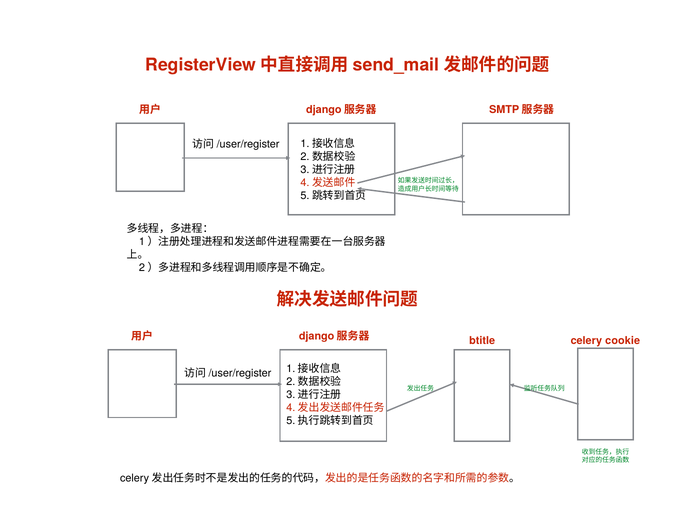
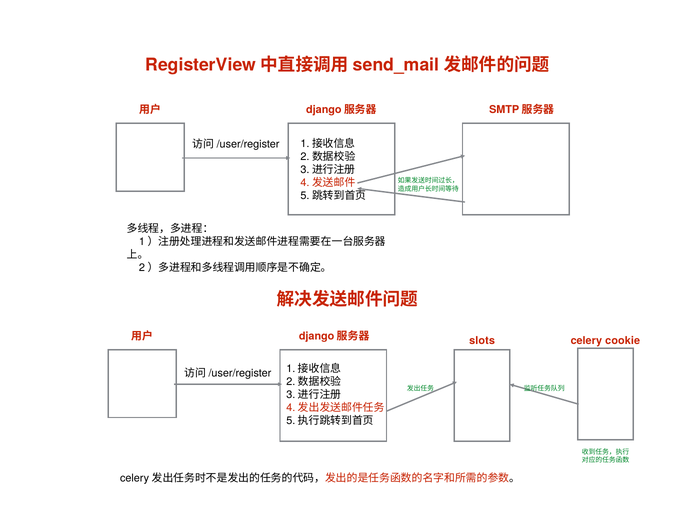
btitle: btitle -> slots
